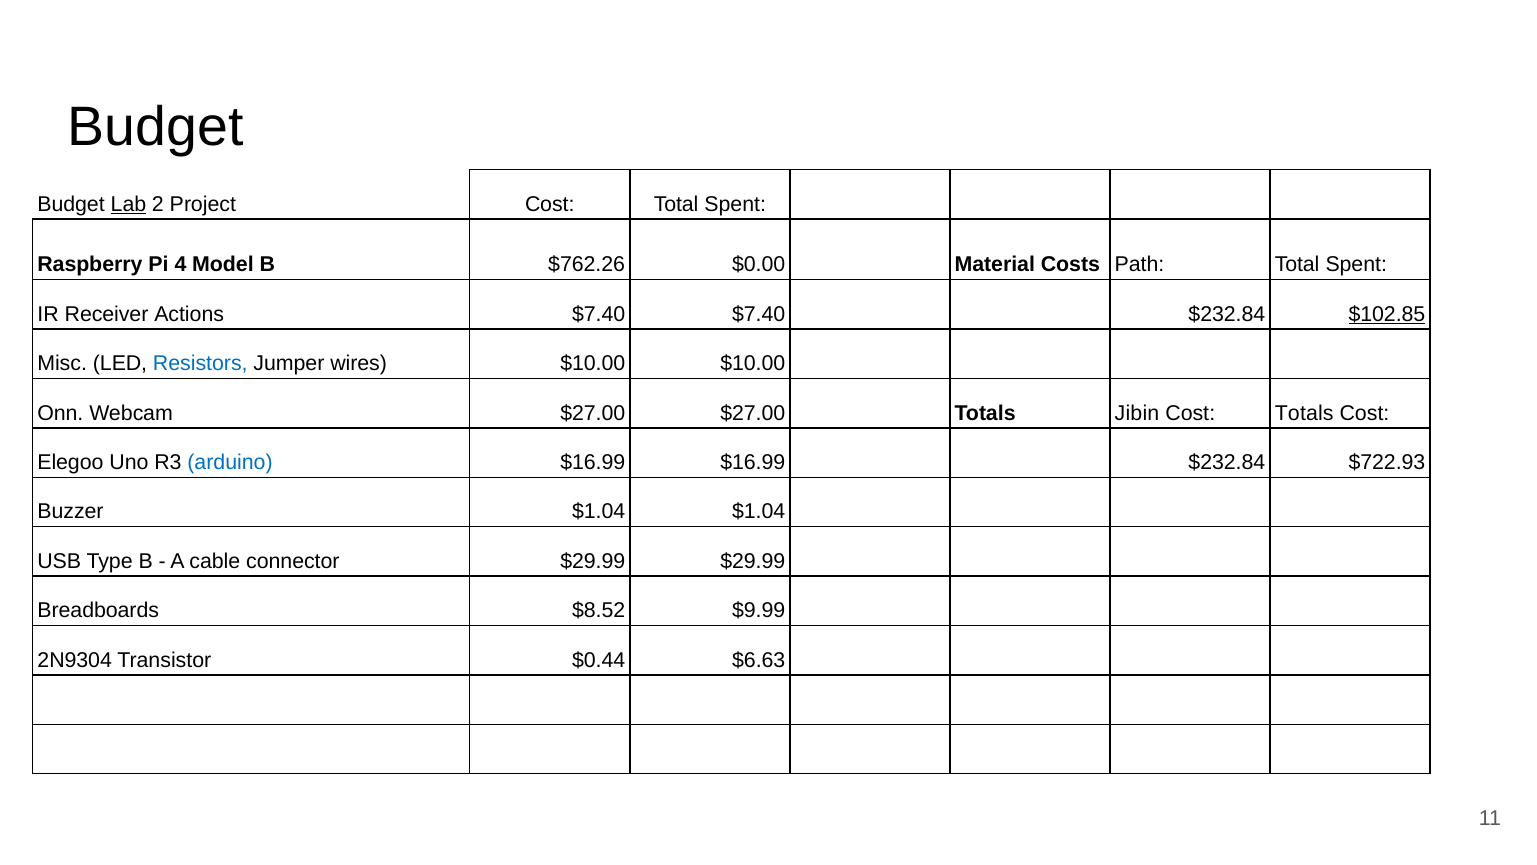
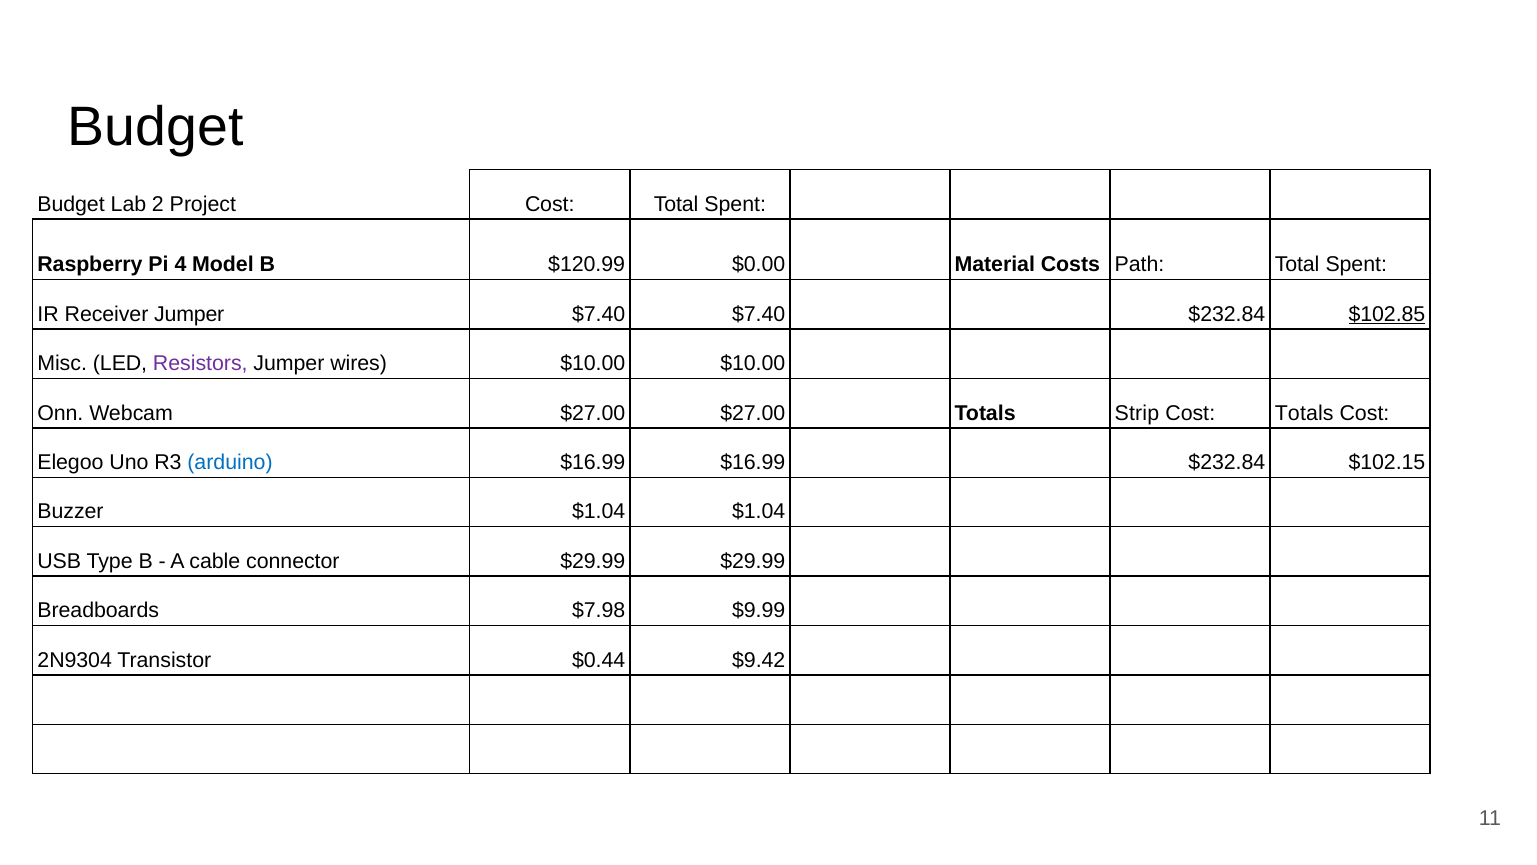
Lab underline: present -> none
$762.26: $762.26 -> $120.99
Receiver Actions: Actions -> Jumper
Resistors colour: blue -> purple
Jibin: Jibin -> Strip
$722.93: $722.93 -> $102.15
$8.52: $8.52 -> $7.98
$6.63: $6.63 -> $9.42
